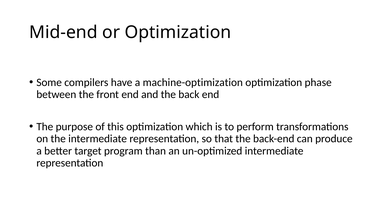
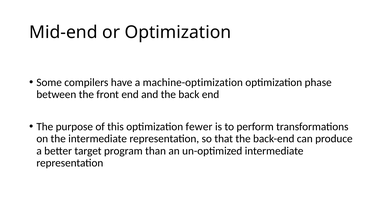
which: which -> fewer
